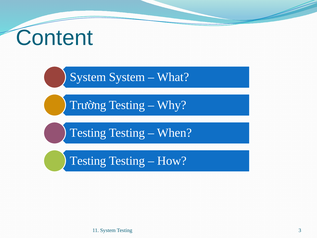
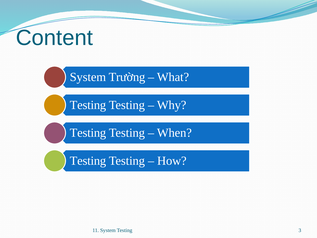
System System: System -> Trường
Trường at (88, 105): Trường -> Testing
